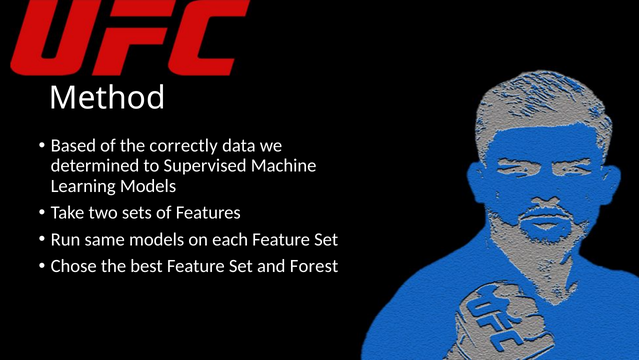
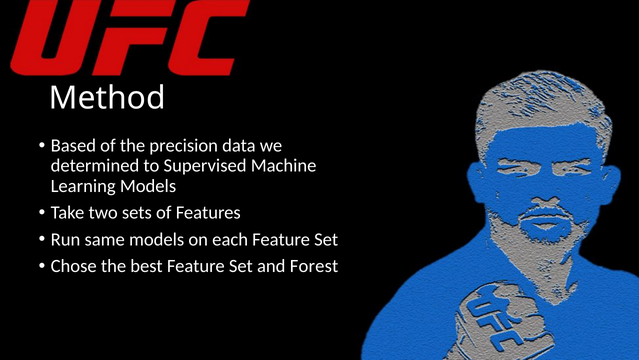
correctly: correctly -> precision
